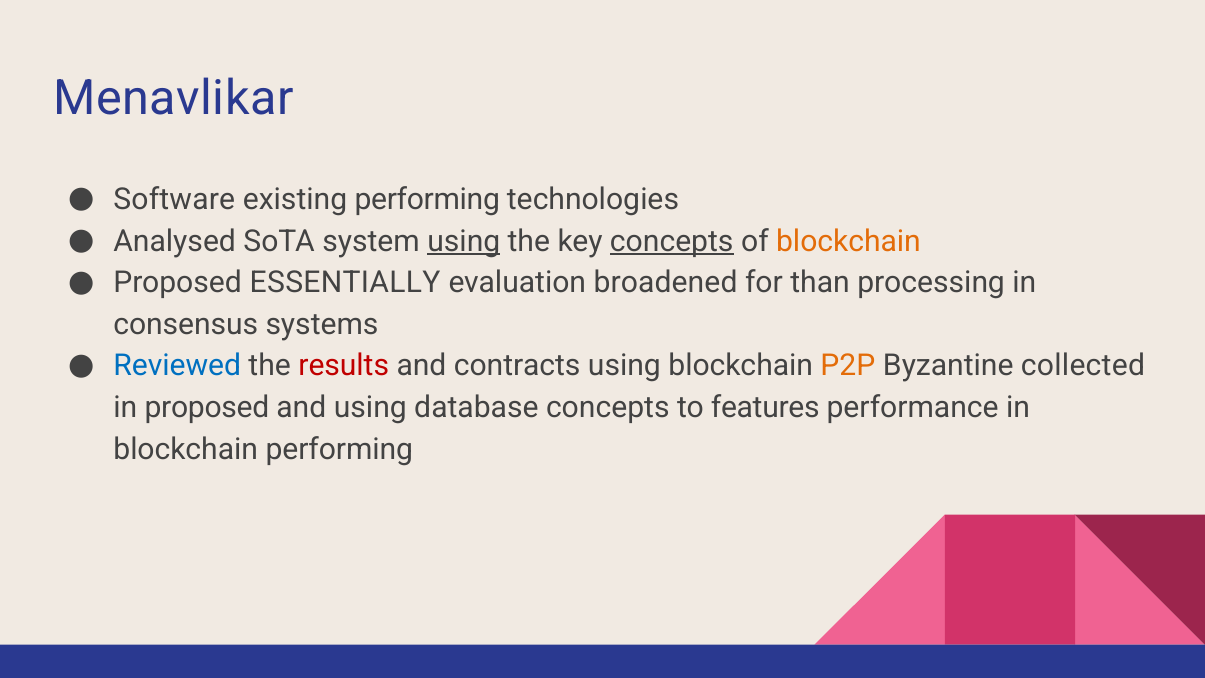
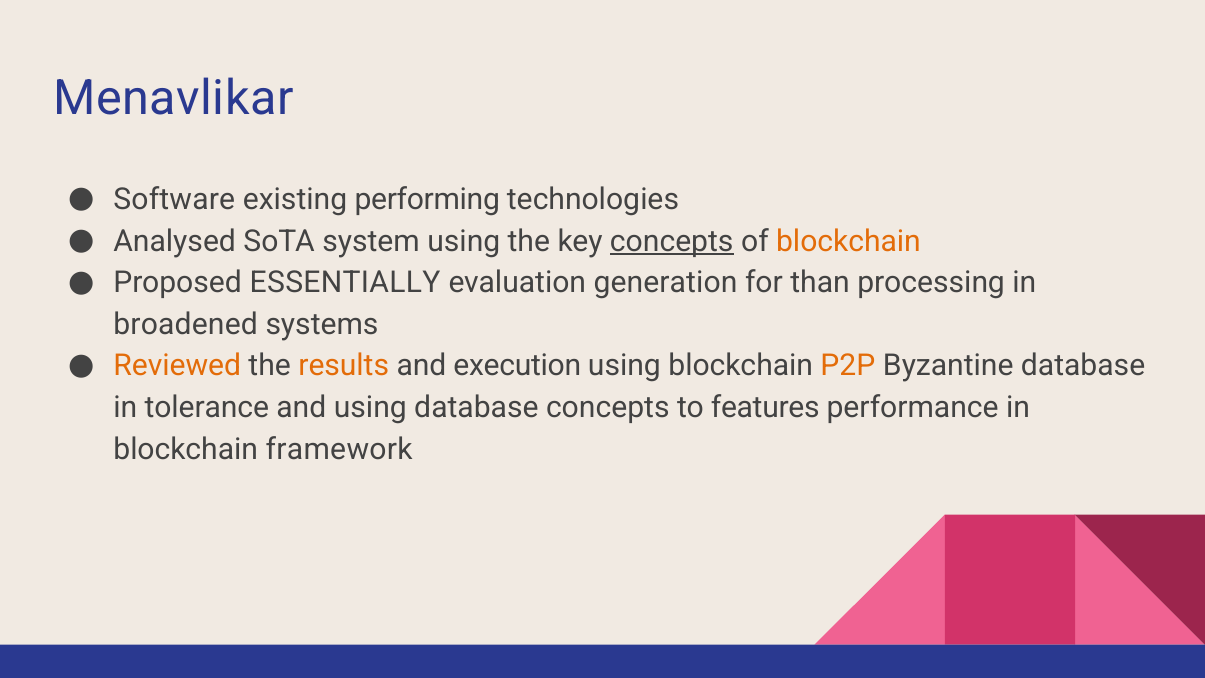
using at (464, 241) underline: present -> none
broadened: broadened -> generation
consensus: consensus -> broadened
Reviewed colour: blue -> orange
results colour: red -> orange
contracts: contracts -> execution
Byzantine collected: collected -> database
in proposed: proposed -> tolerance
blockchain performing: performing -> framework
